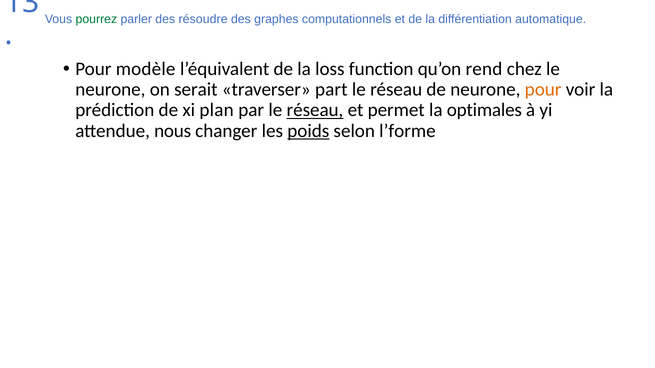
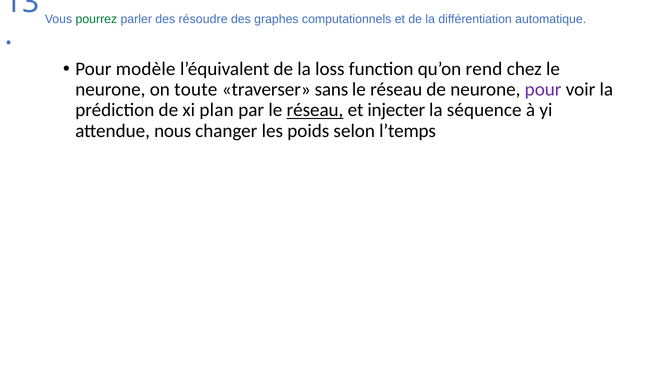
serait: serait -> toute
part: part -> sans
pour at (543, 90) colour: orange -> purple
permet: permet -> injecter
optimales: optimales -> séquence
poids underline: present -> none
l’forme: l’forme -> l’temps
